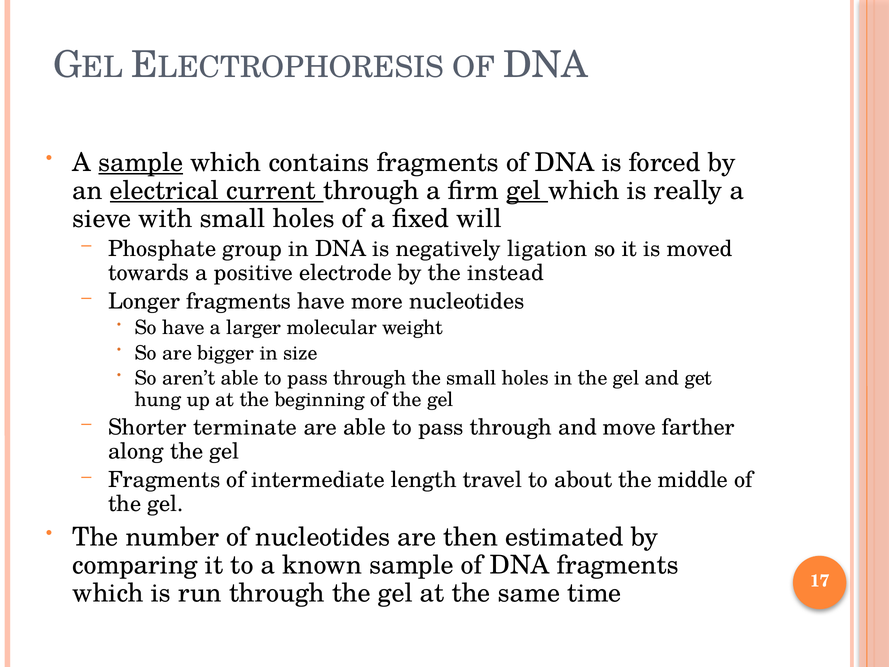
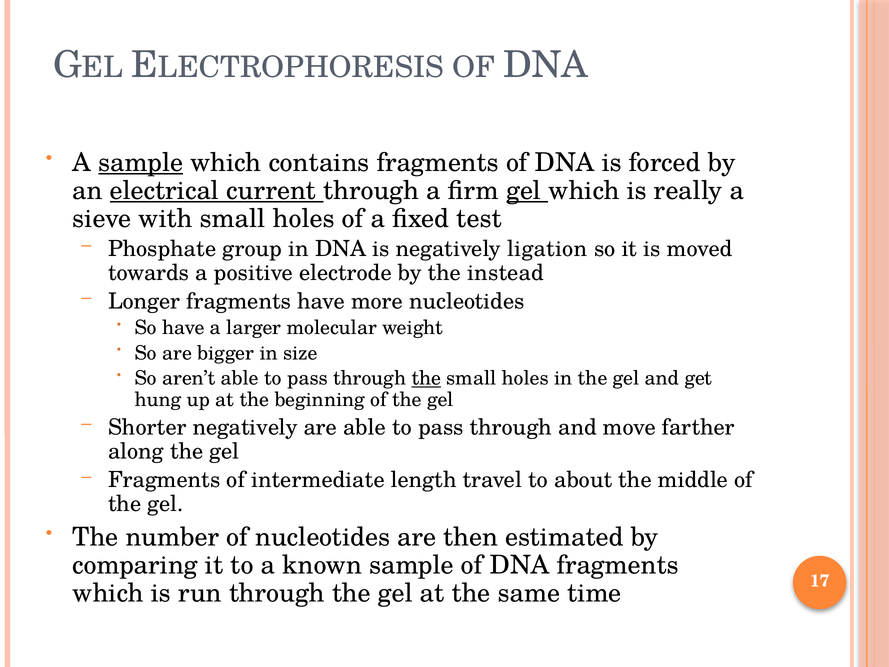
will: will -> test
the at (426, 378) underline: none -> present
Shorter terminate: terminate -> negatively
